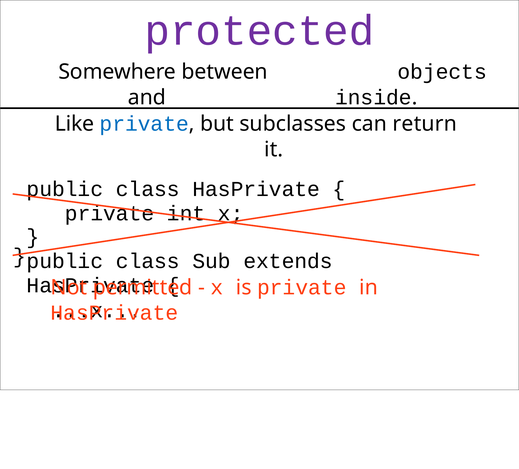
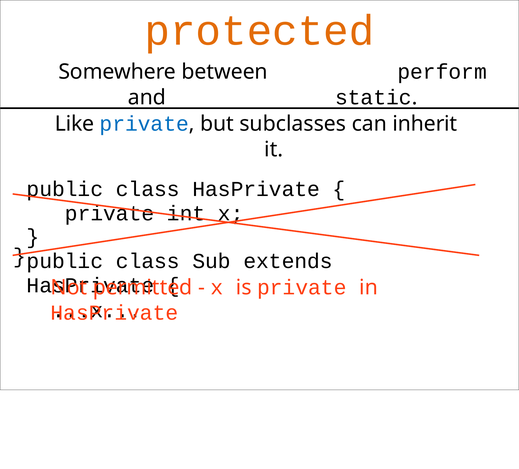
protected colour: purple -> orange
objects: objects -> perform
inside: inside -> static
return: return -> inherit
